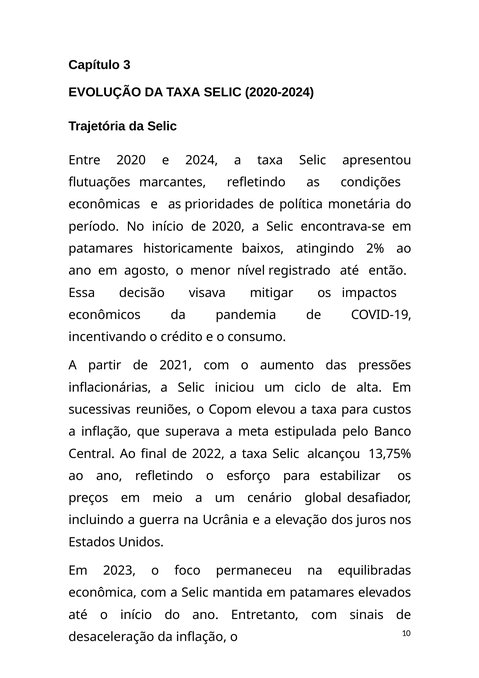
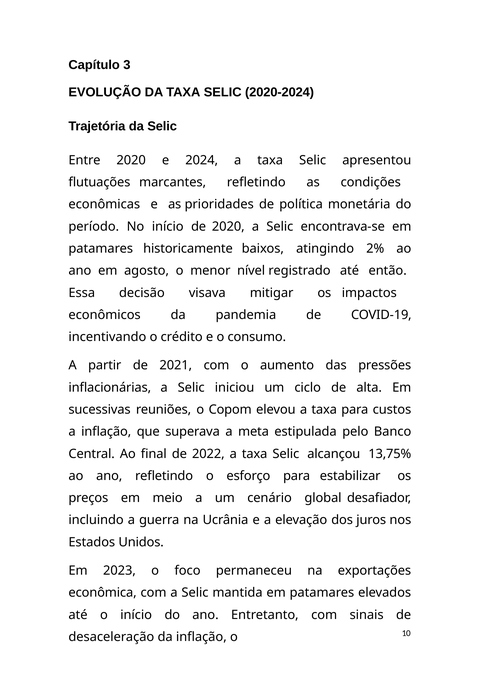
equilibradas: equilibradas -> exportações
